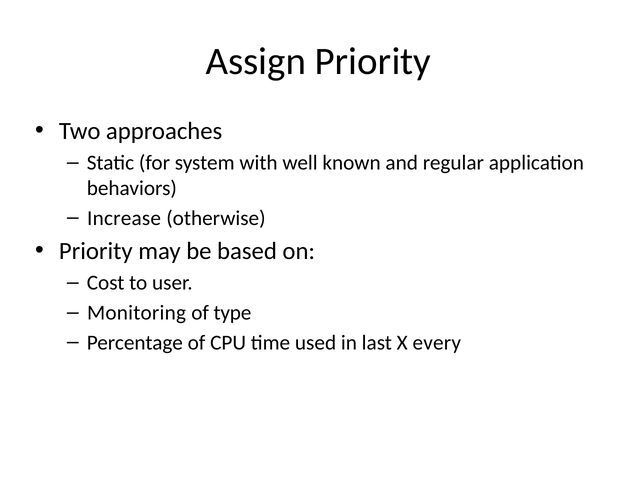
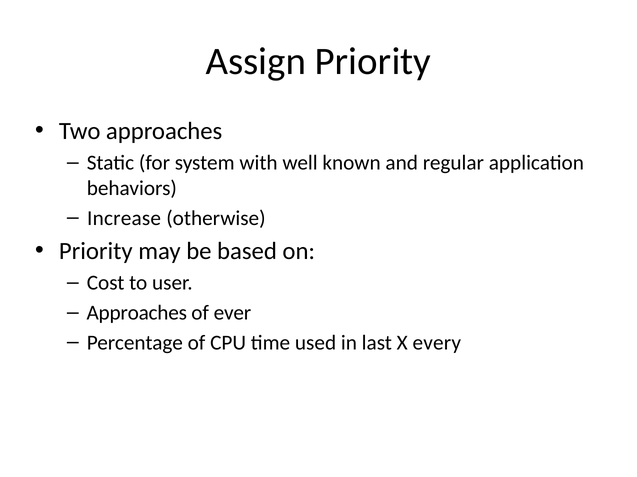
Monitoring at (137, 313): Monitoring -> Approaches
type: type -> ever
